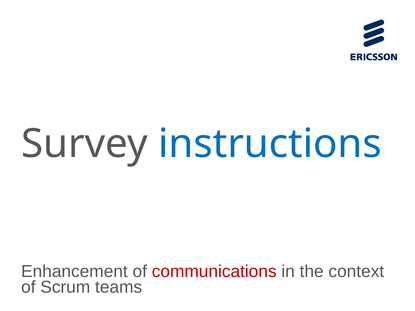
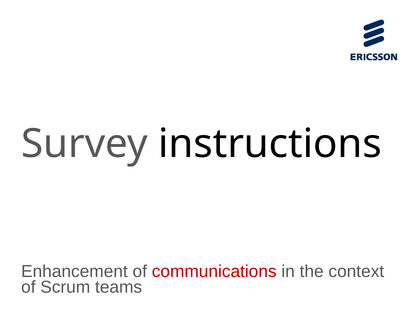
instructions colour: blue -> black
